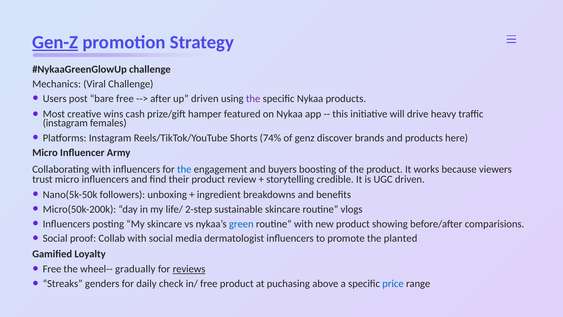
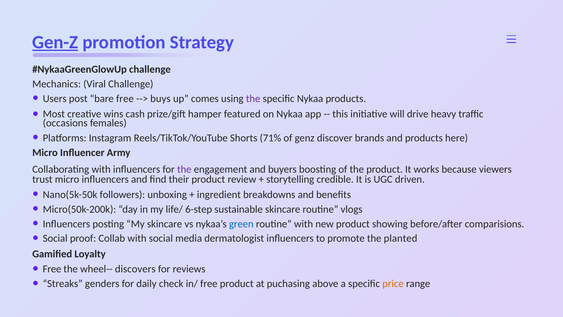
after: after -> buys
up driven: driven -> comes
instagram at (65, 123): instagram -> occasions
74%: 74% -> 71%
the at (184, 169) colour: blue -> purple
2-step: 2-step -> 6-step
gradually: gradually -> discovers
reviews underline: present -> none
price colour: blue -> orange
